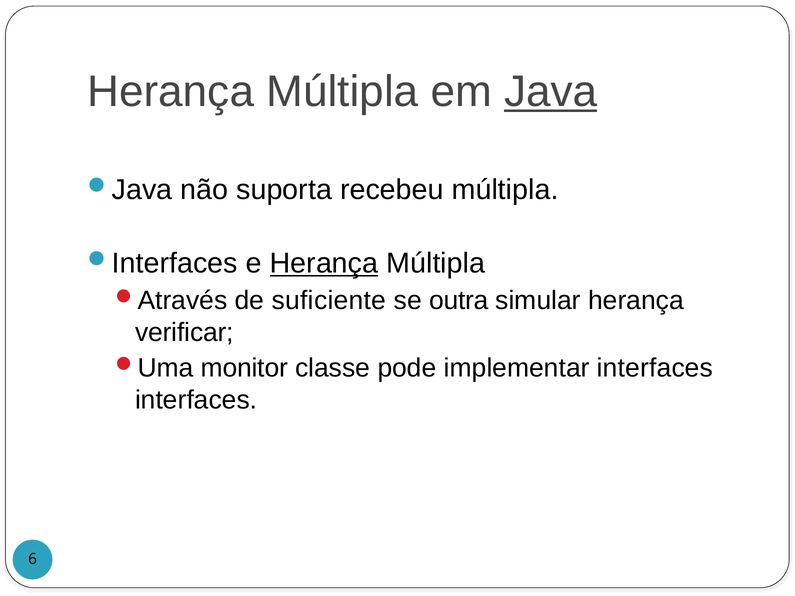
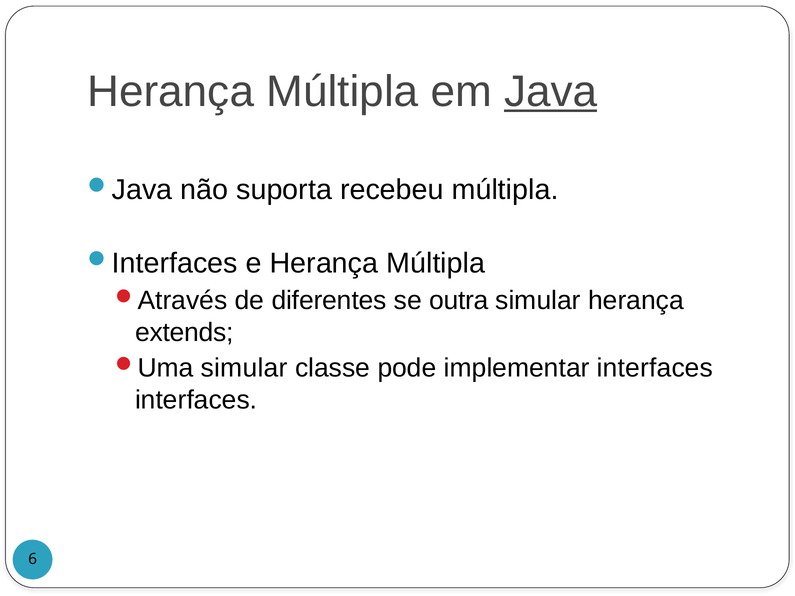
Herança at (324, 264) underline: present -> none
suficiente: suficiente -> diferentes
verificar: verificar -> extends
monitor at (244, 368): monitor -> simular
